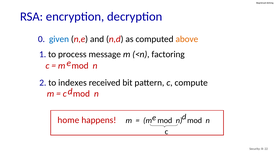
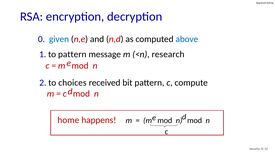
above colour: orange -> blue
to process: process -> pattern
factoring: factoring -> research
indexes: indexes -> choices
